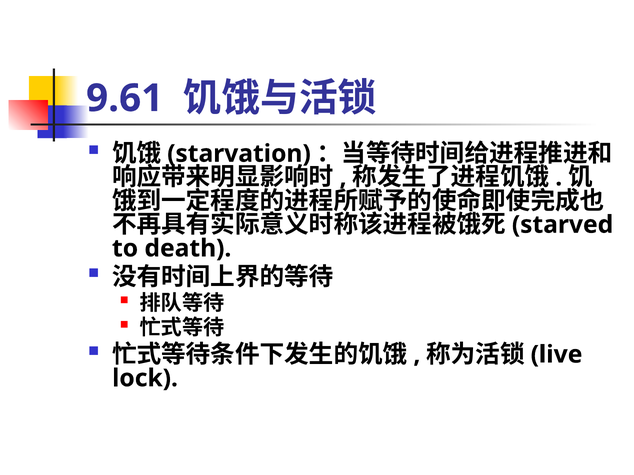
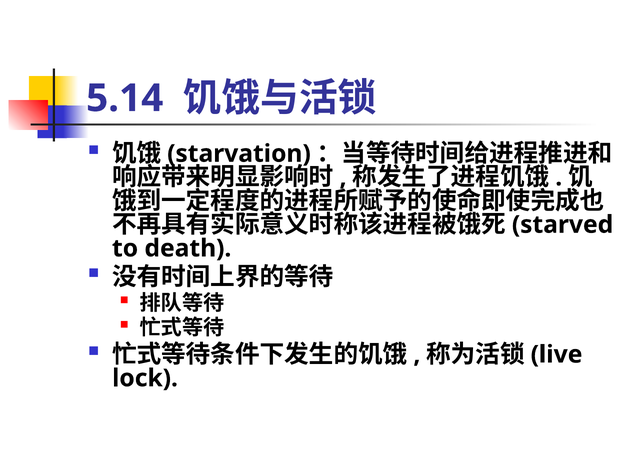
9.61: 9.61 -> 5.14
